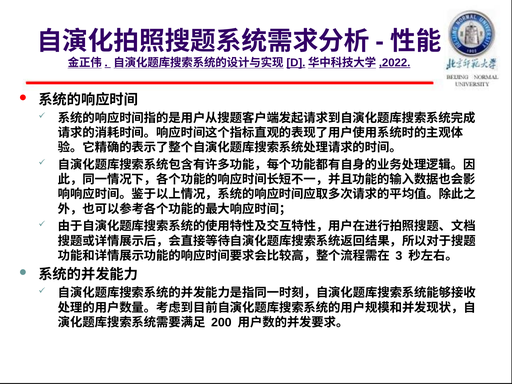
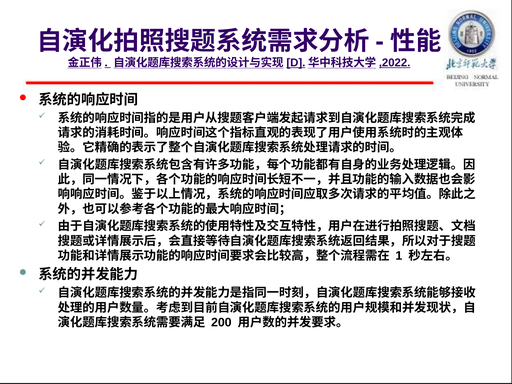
3: 3 -> 1
